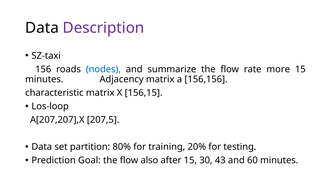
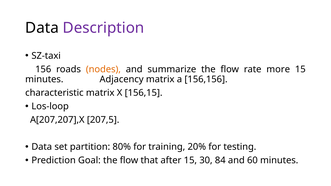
nodes colour: blue -> orange
also: also -> that
43: 43 -> 84
